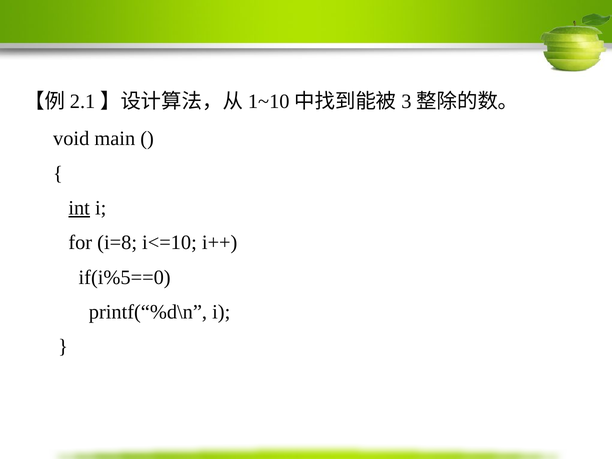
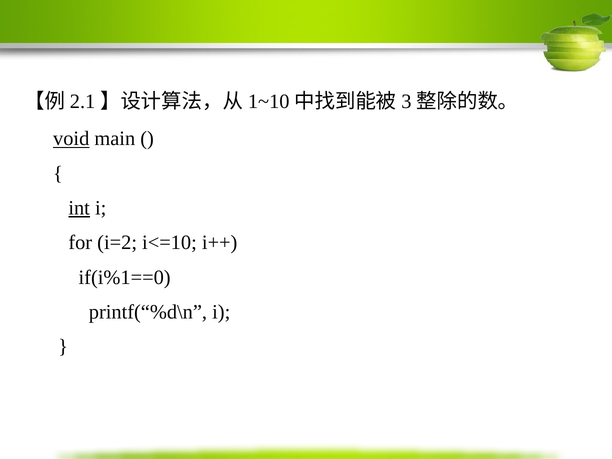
void underline: none -> present
i=8: i=8 -> i=2
if(i%5==0: if(i%5==0 -> if(i%1==0
